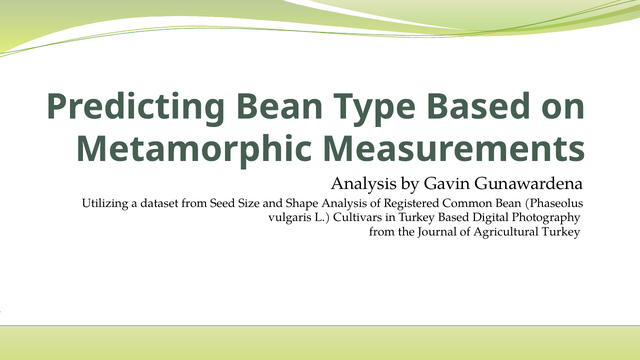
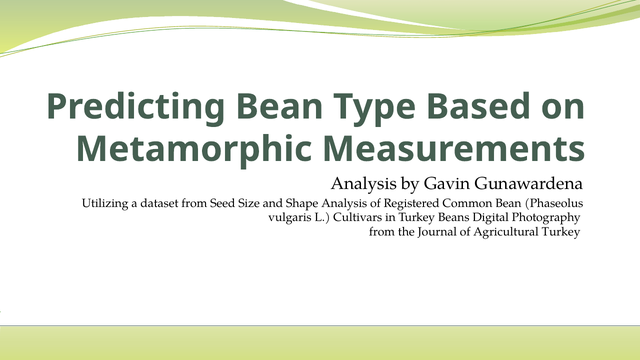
Turkey Based: Based -> Beans
